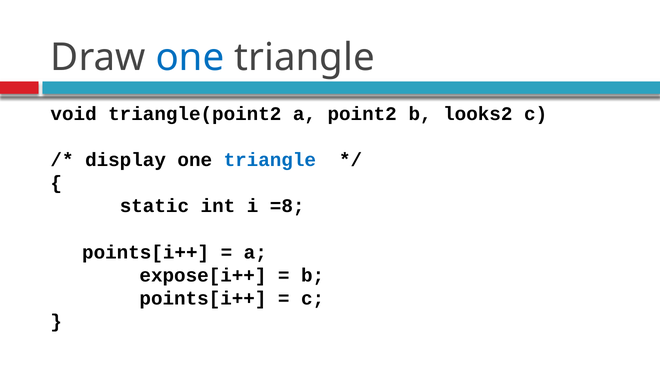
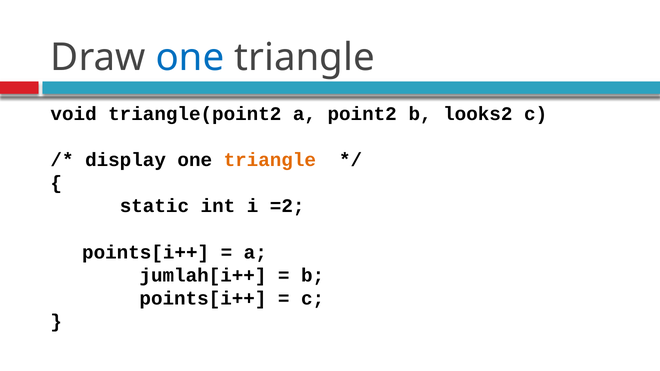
triangle at (270, 160) colour: blue -> orange
=8: =8 -> =2
expose[i++: expose[i++ -> jumlah[i++
